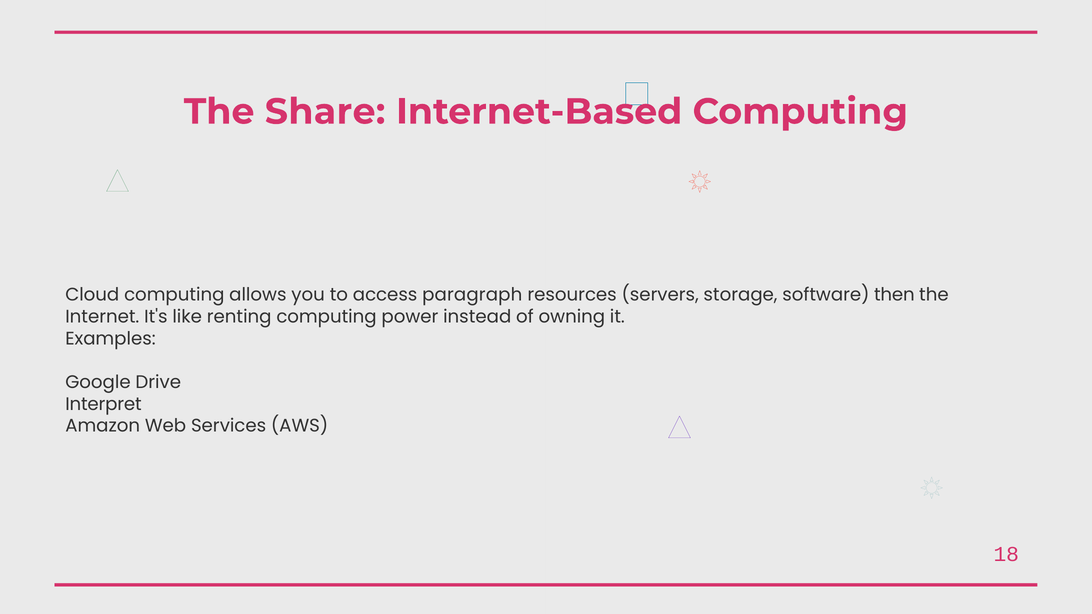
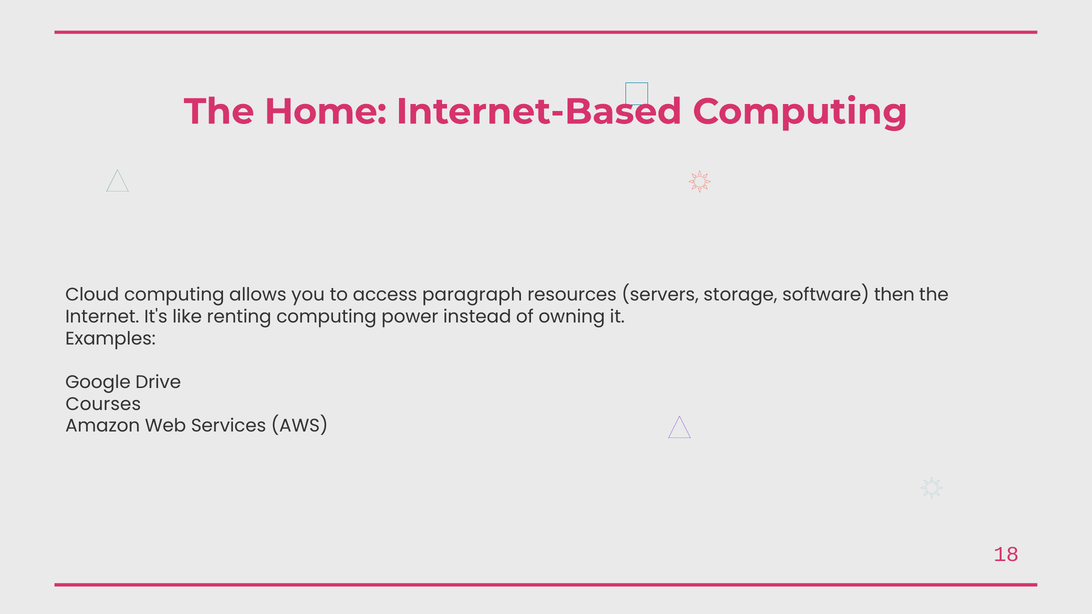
Share: Share -> Home
Interpret: Interpret -> Courses
